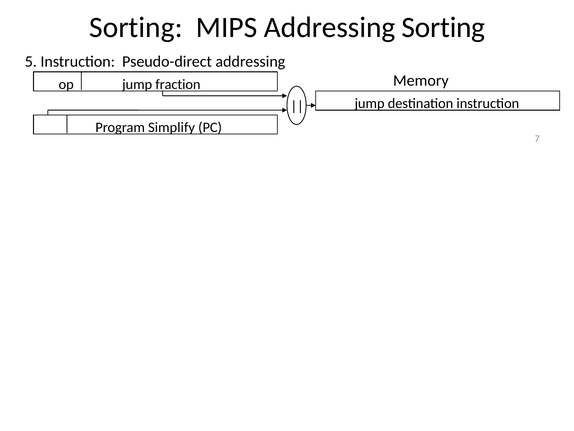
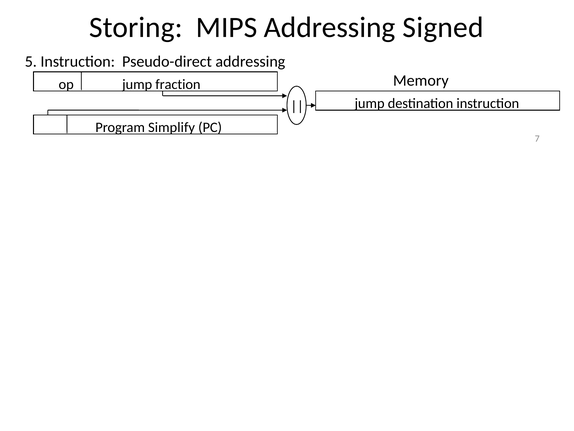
Sorting at (136, 27): Sorting -> Storing
Addressing Sorting: Sorting -> Signed
